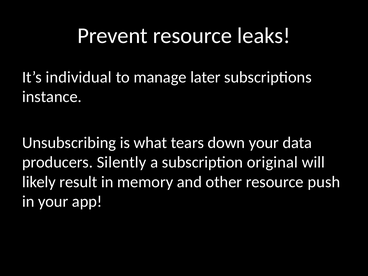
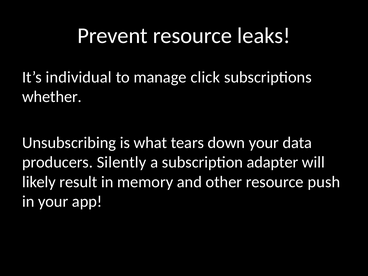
later: later -> click
instance: instance -> whether
original: original -> adapter
